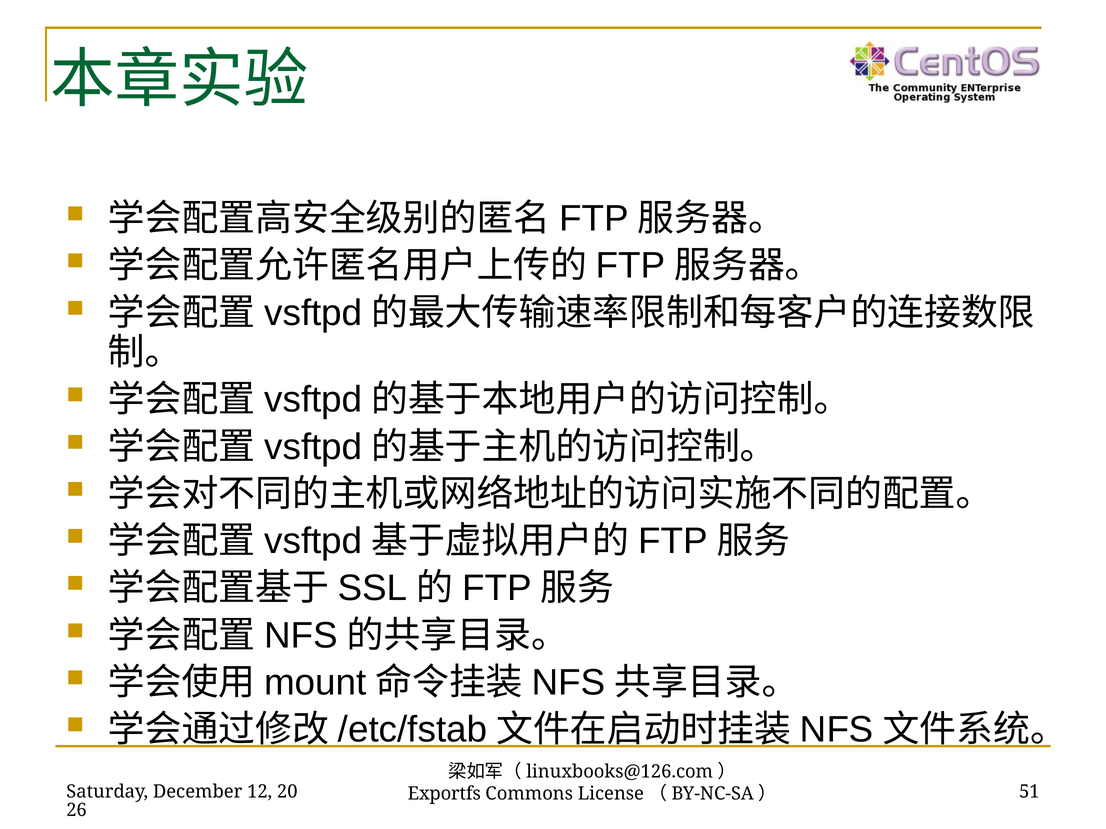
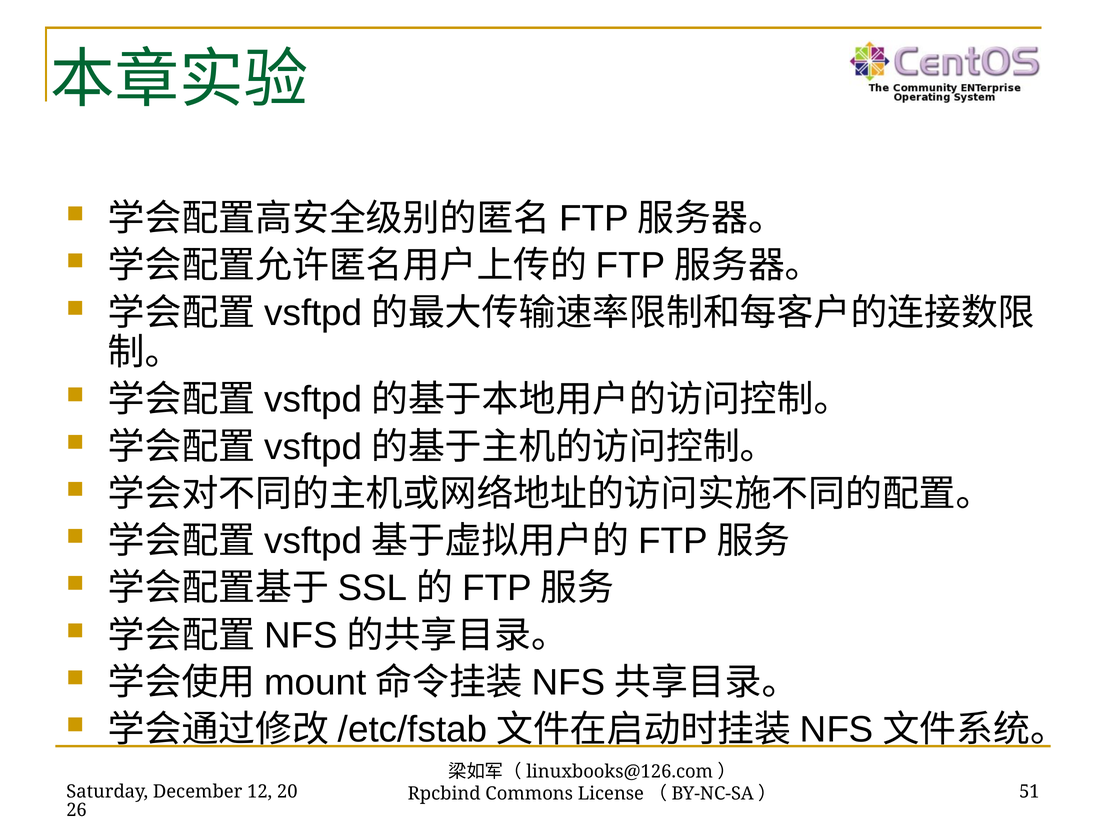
Exportfs: Exportfs -> Rpcbind
